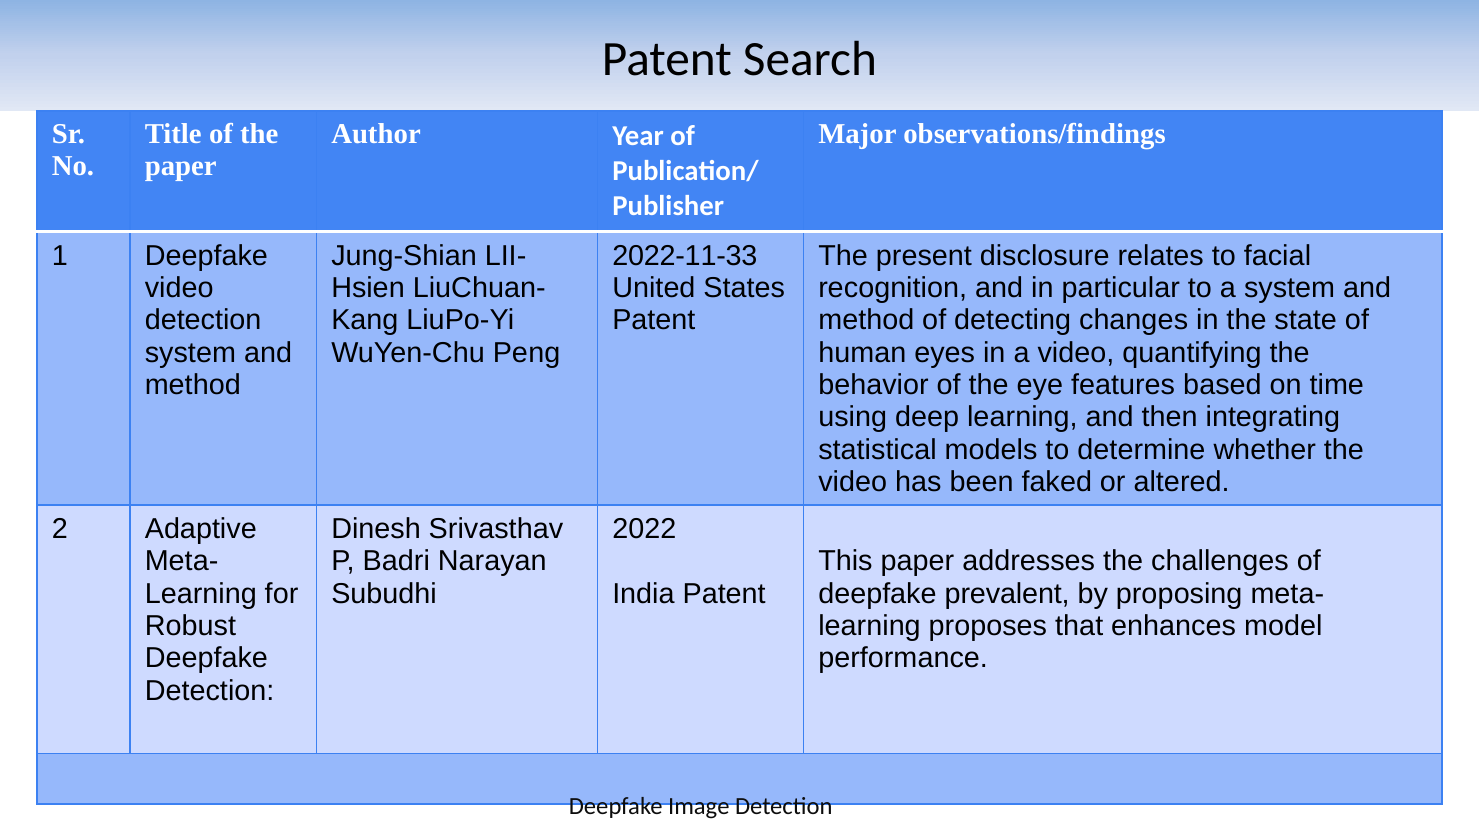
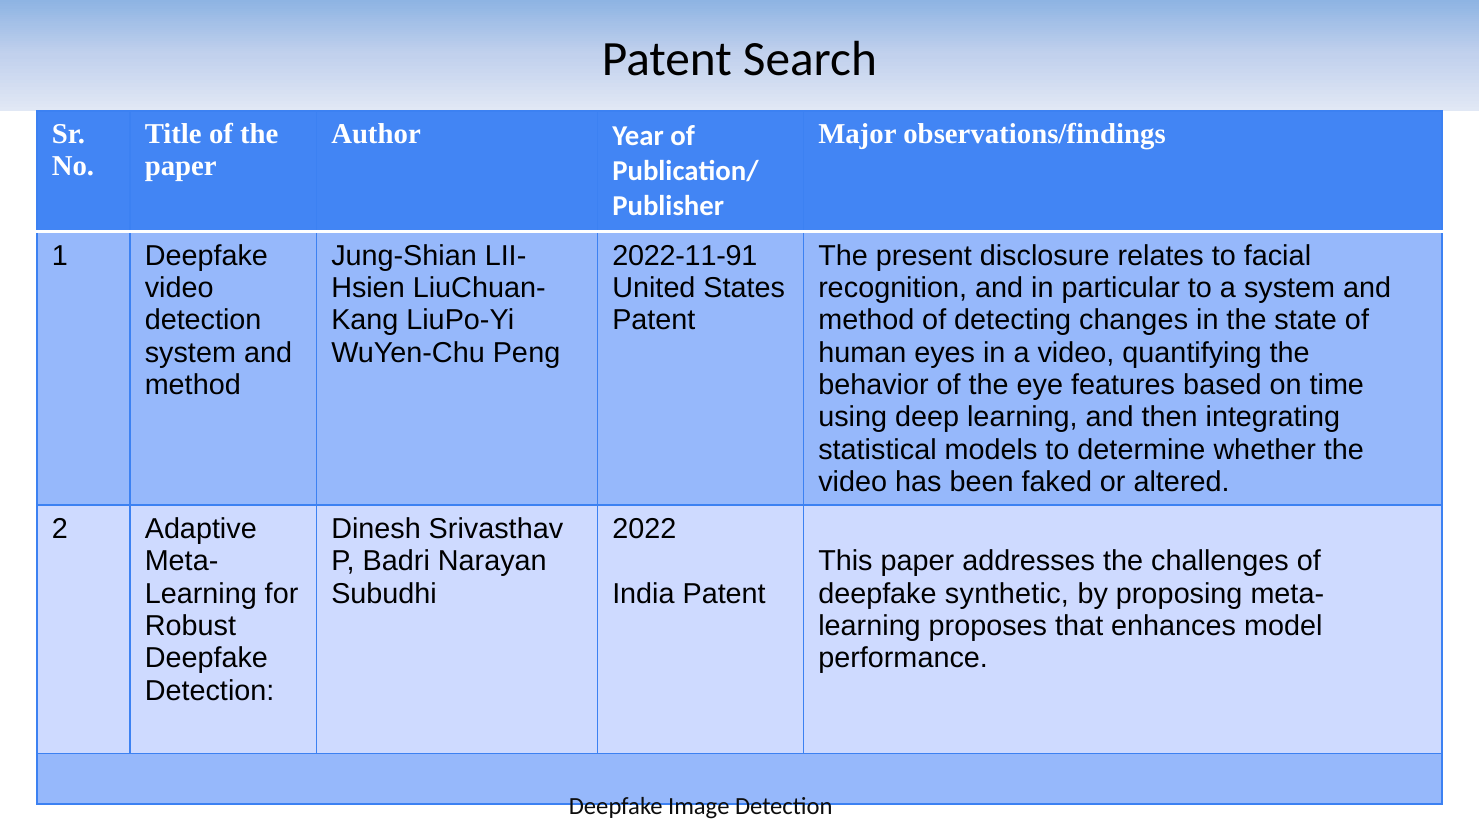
2022-11-33: 2022-11-33 -> 2022-11-91
prevalent: prevalent -> synthetic
